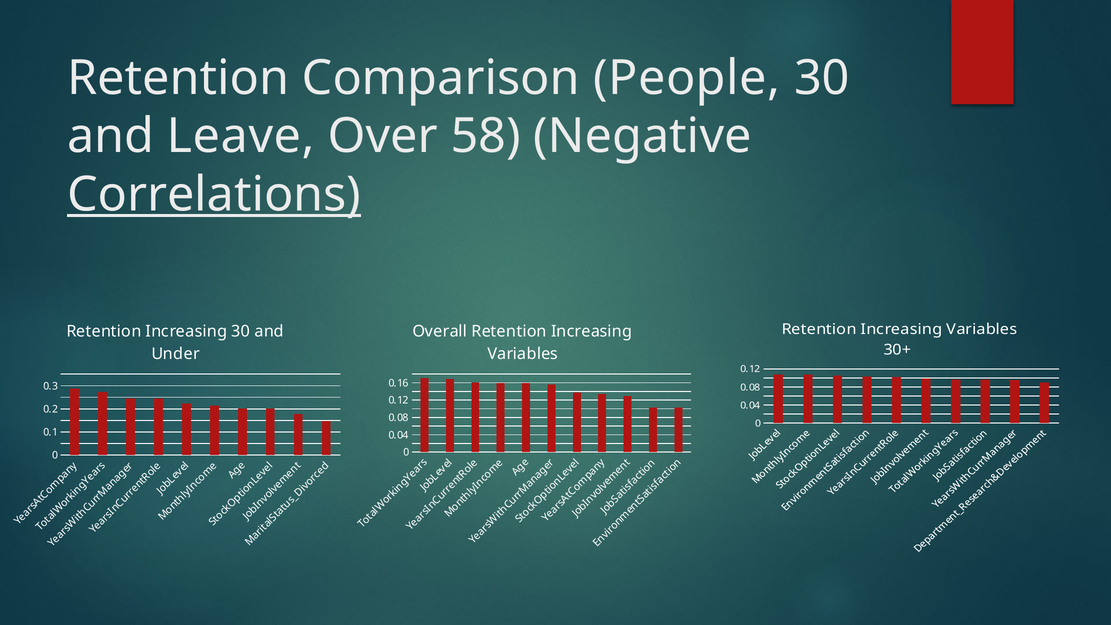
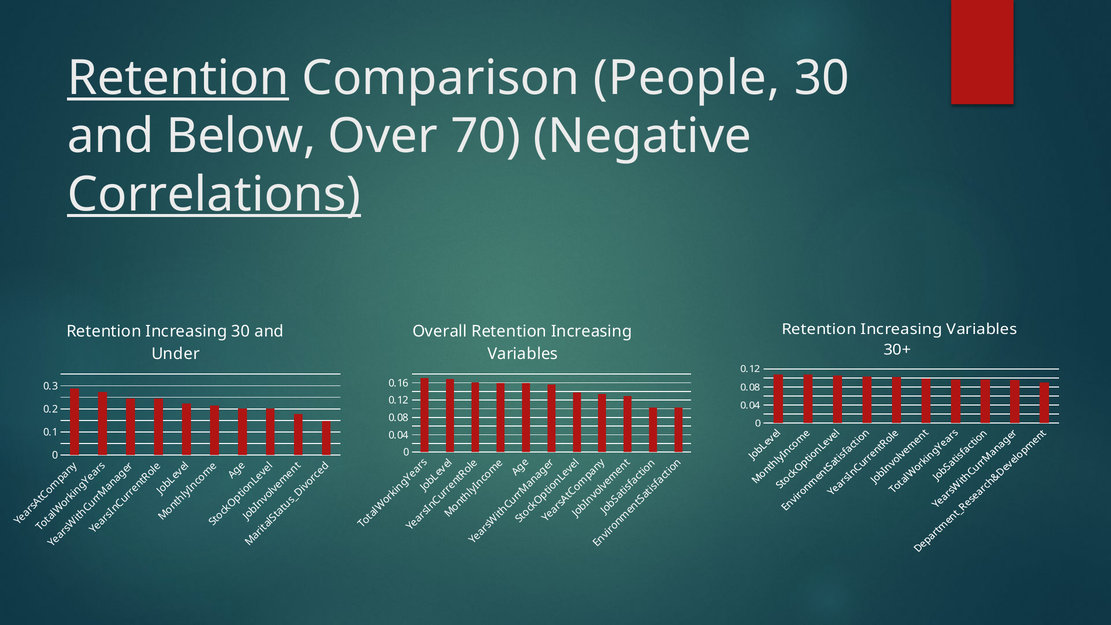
Retention at (178, 78) underline: none -> present
Leave: Leave -> Below
58: 58 -> 70
